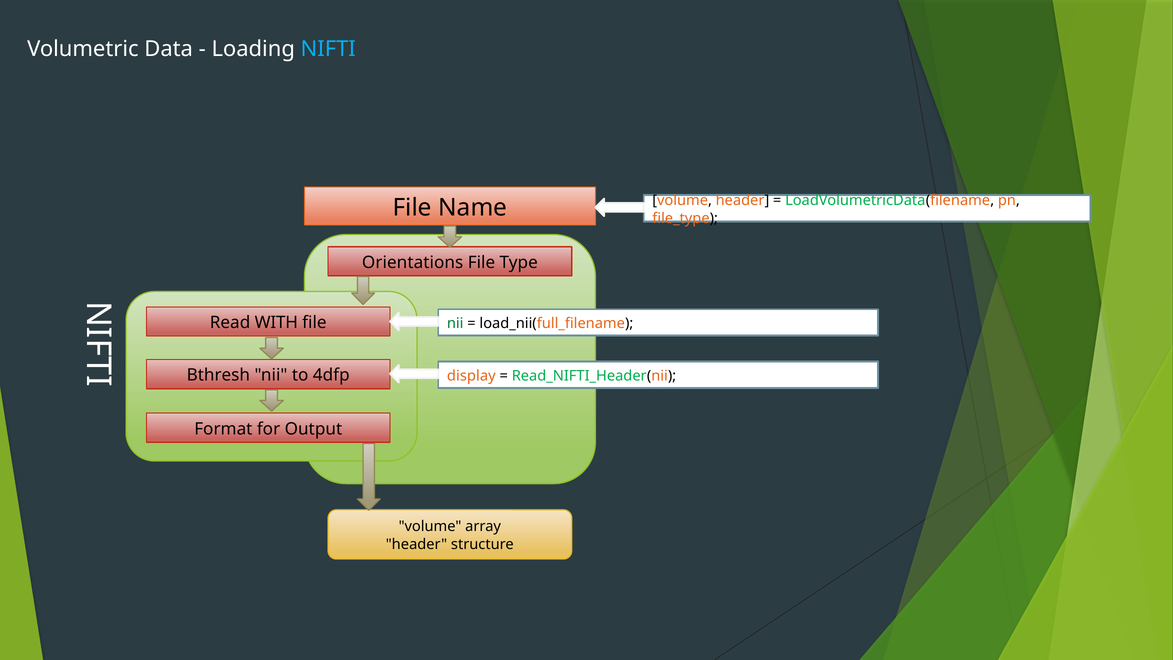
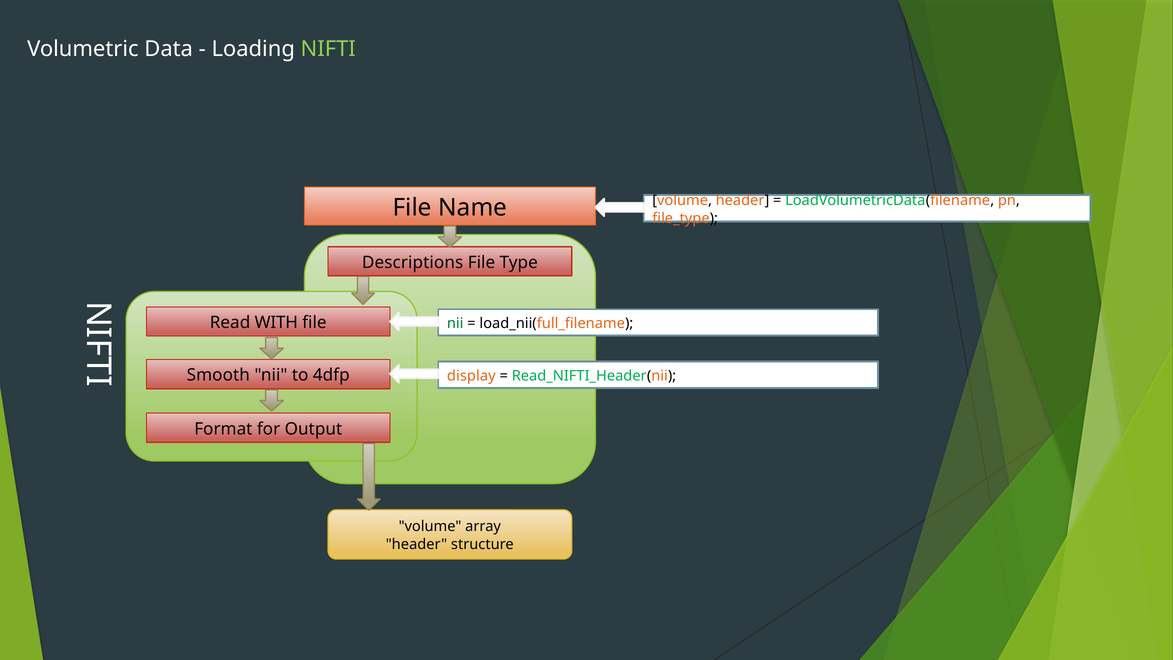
NIFTI colour: light blue -> light green
Orientations: Orientations -> Descriptions
Bthresh: Bthresh -> Smooth
